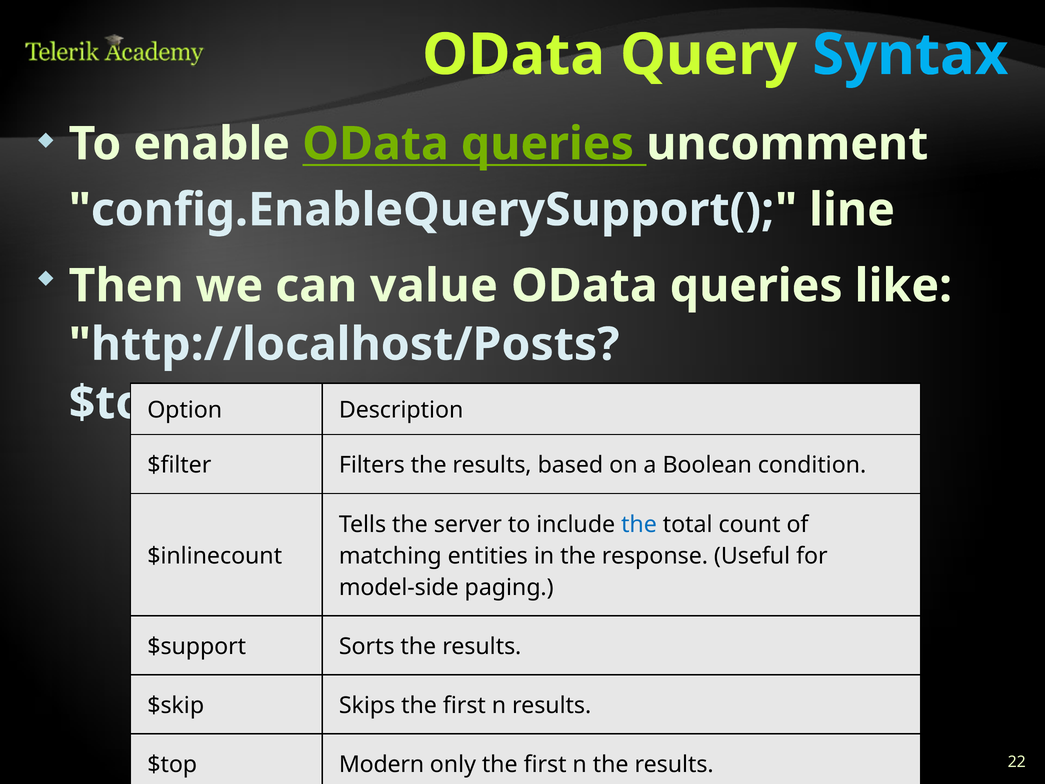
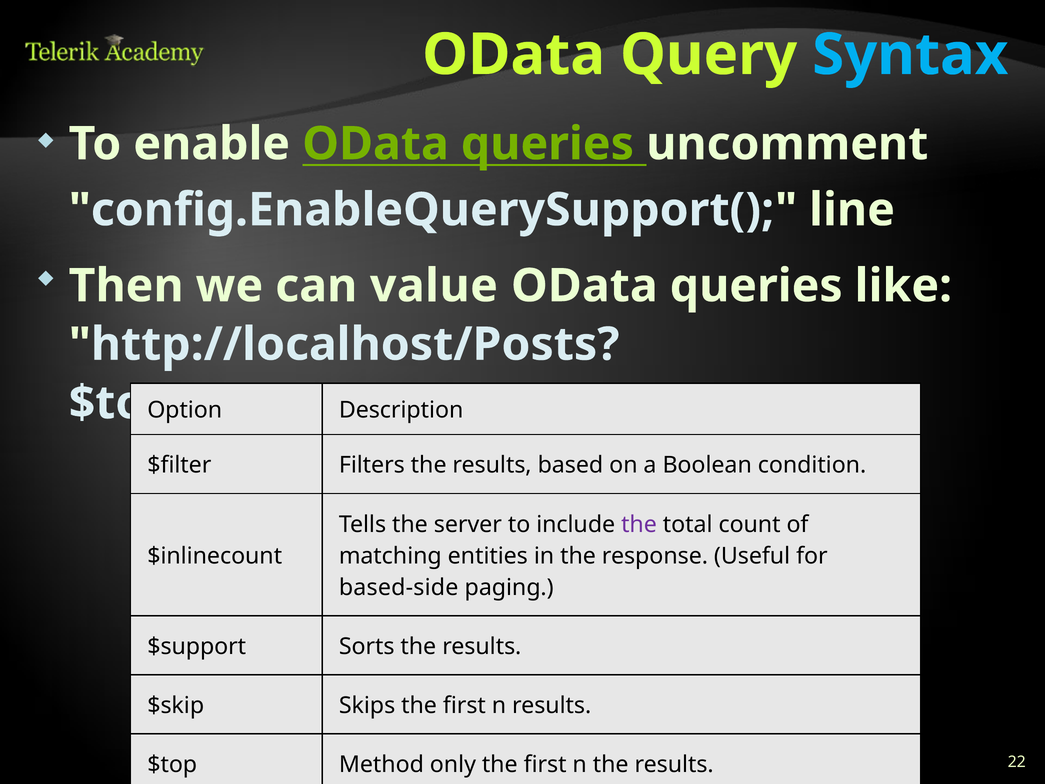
the at (639, 524) colour: blue -> purple
model-side: model-side -> based-side
Modern: Modern -> Method
